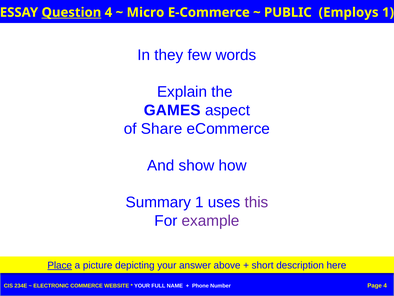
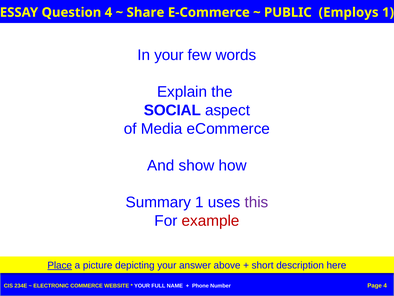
Question underline: present -> none
Micro: Micro -> Share
In they: they -> your
GAMES: GAMES -> SOCIAL
Share: Share -> Media
example colour: purple -> red
